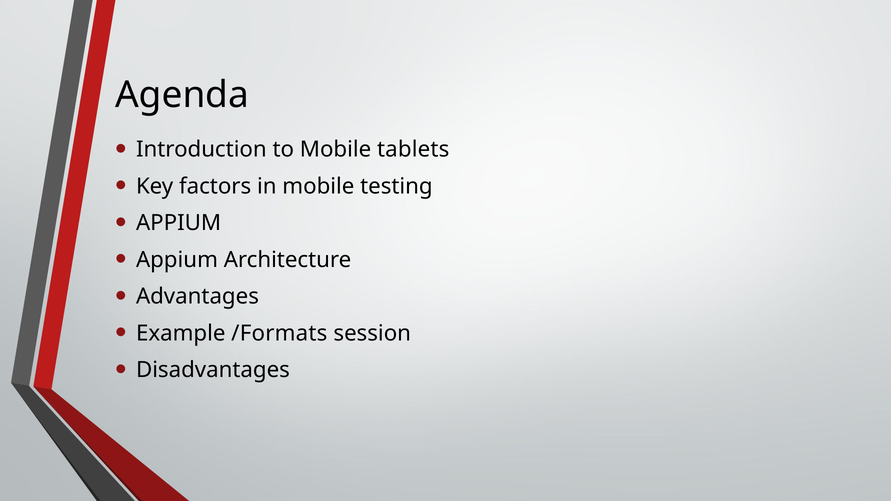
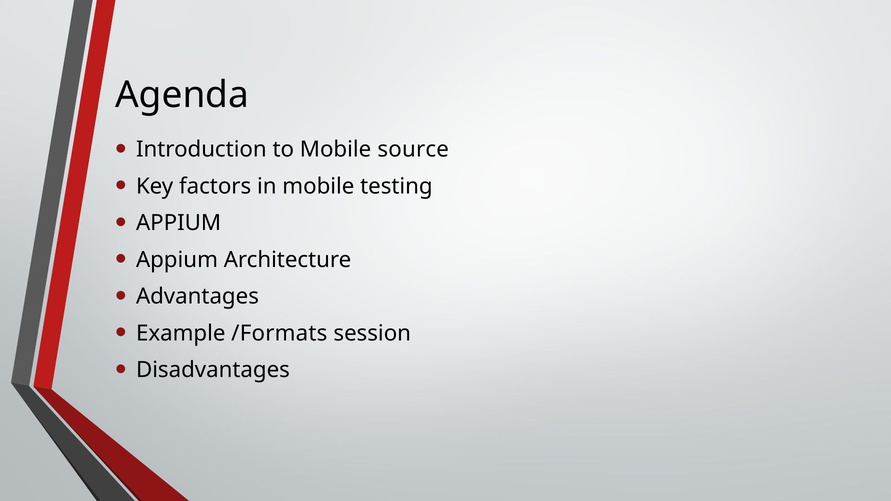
tablets: tablets -> source
